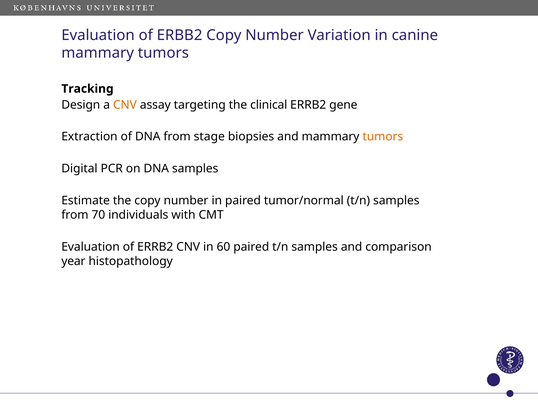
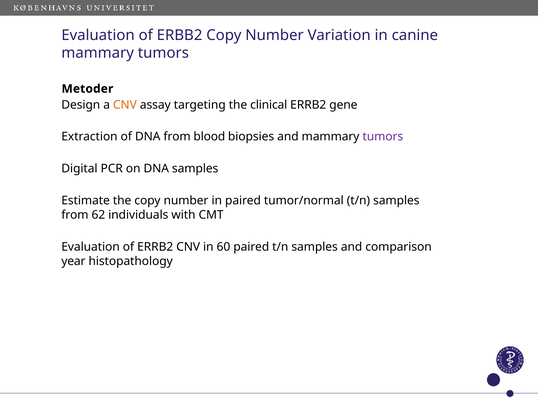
Tracking: Tracking -> Metoder
stage: stage -> blood
tumors at (383, 137) colour: orange -> purple
70: 70 -> 62
